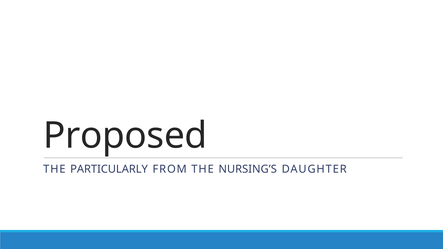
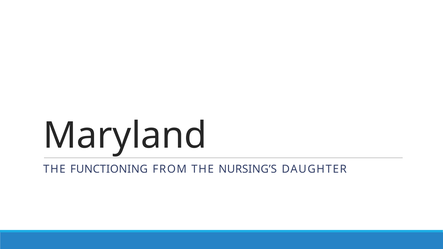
Proposed: Proposed -> Maryland
PARTICULARLY: PARTICULARLY -> FUNCTIONING
